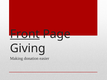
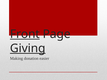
Giving underline: none -> present
